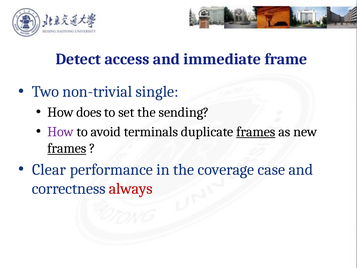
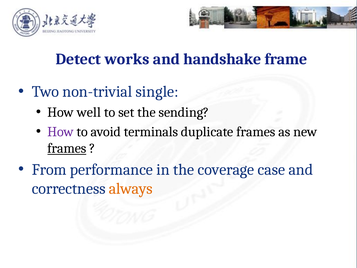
access: access -> works
immediate: immediate -> handshake
does: does -> well
frames at (256, 132) underline: present -> none
Clear: Clear -> From
always colour: red -> orange
